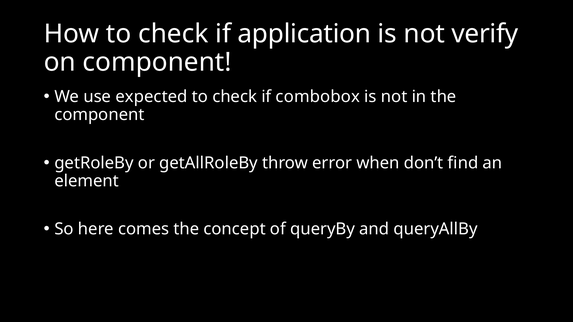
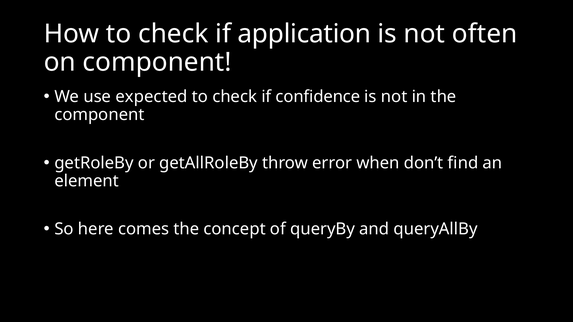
verify: verify -> often
combobox: combobox -> confidence
